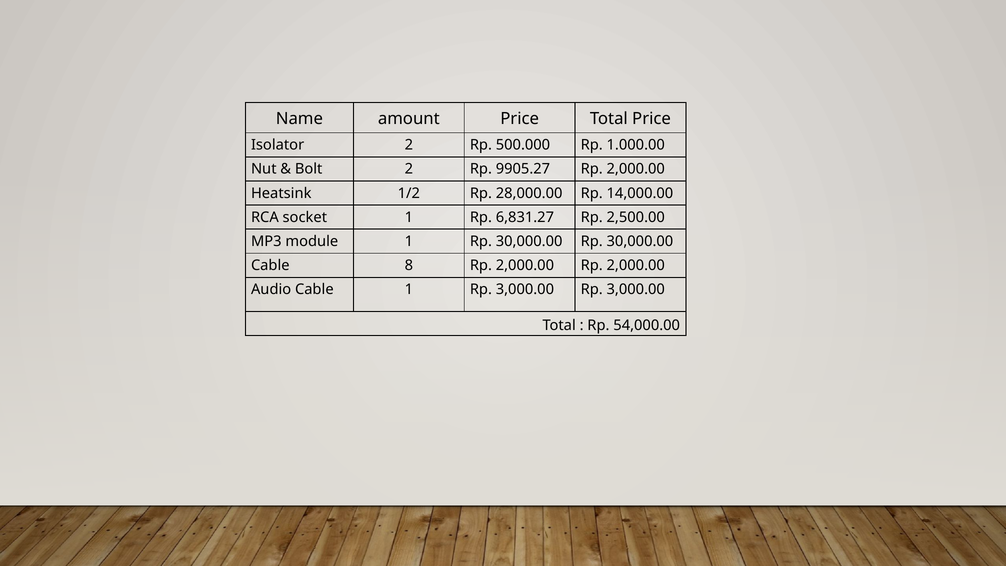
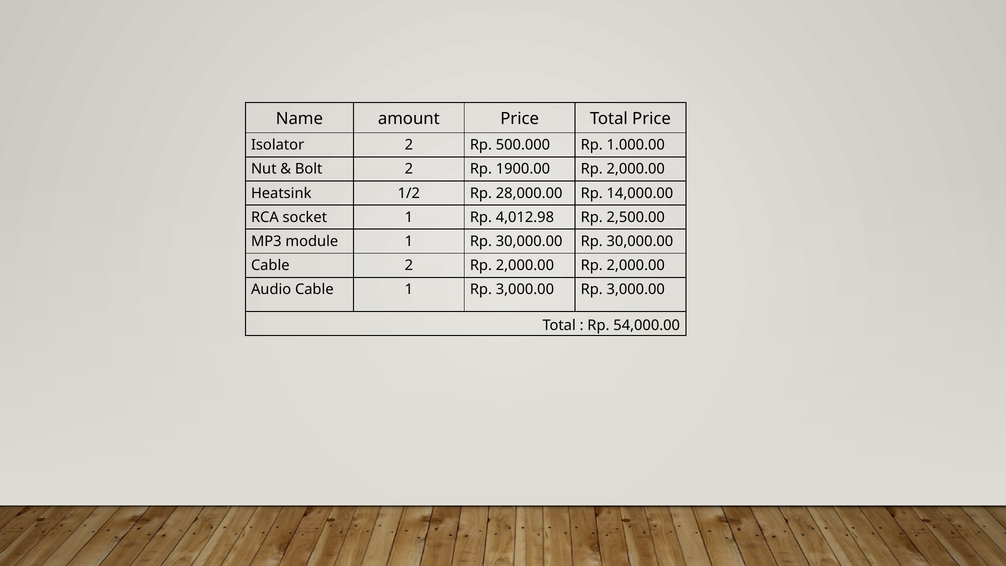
9905.27: 9905.27 -> 1900.00
6,831.27: 6,831.27 -> 4,012.98
Cable 8: 8 -> 2
